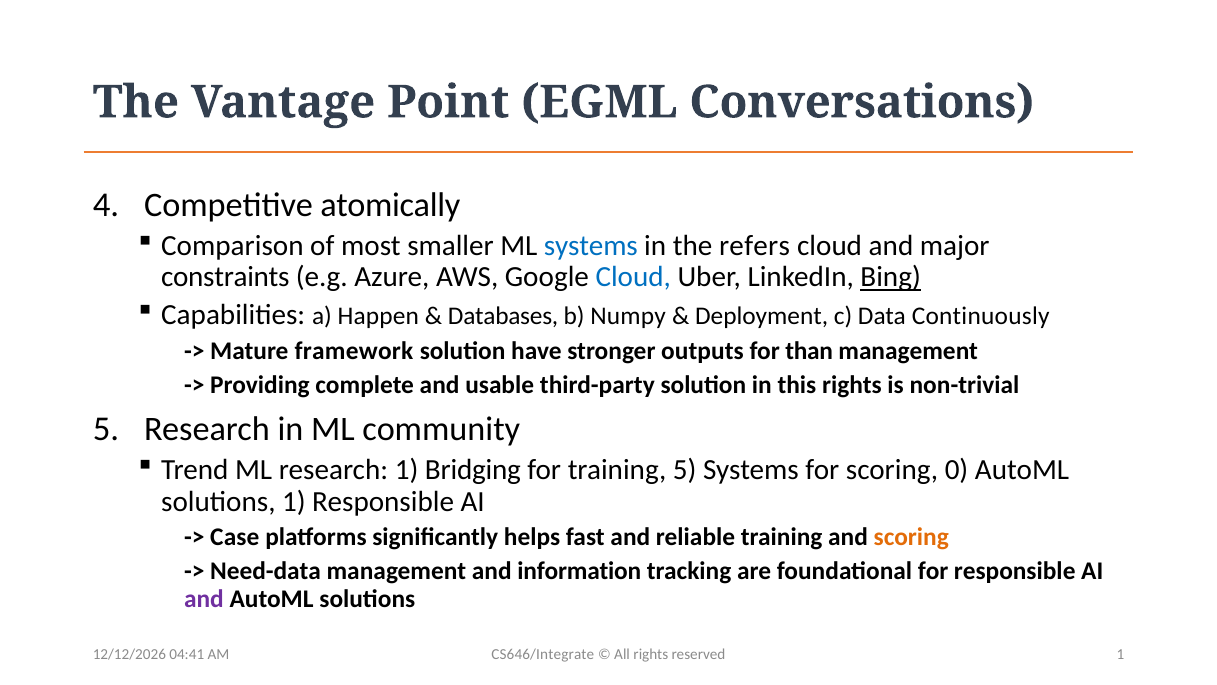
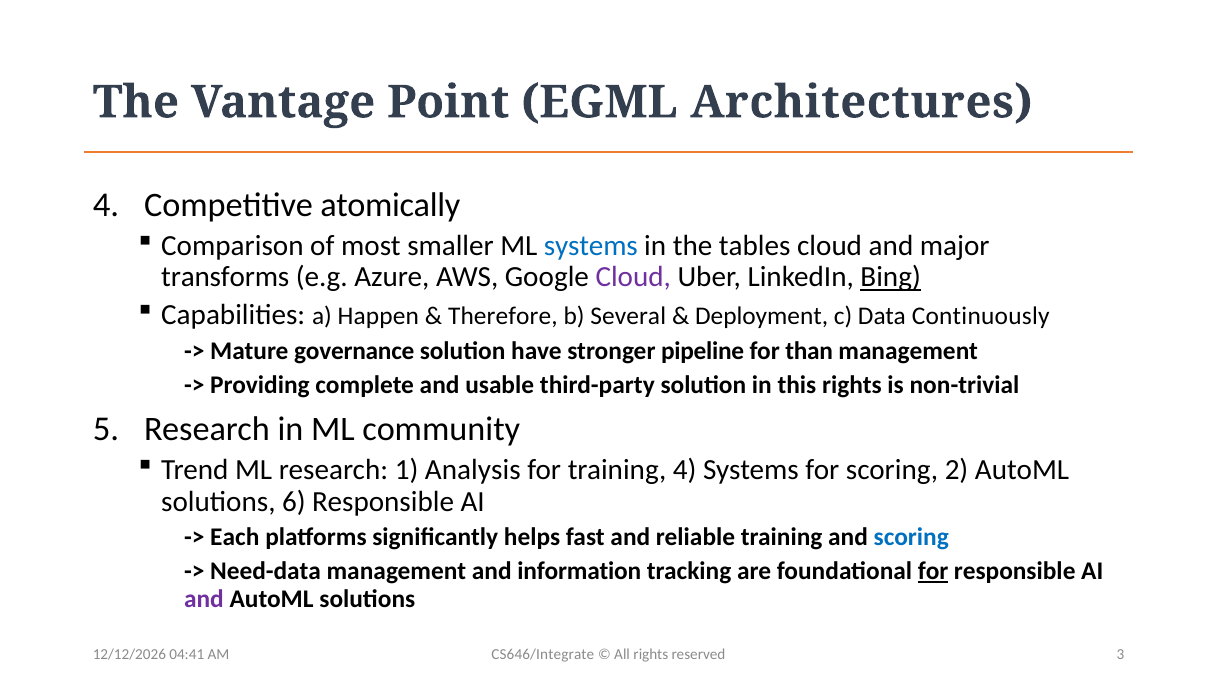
Conversations: Conversations -> Architectures
refers: refers -> tables
constraints: constraints -> transforms
Cloud at (633, 277) colour: blue -> purple
Databases: Databases -> Therefore
Numpy: Numpy -> Several
framework: framework -> governance
outputs: outputs -> pipeline
Bridging: Bridging -> Analysis
training 5: 5 -> 4
0: 0 -> 2
solutions 1: 1 -> 6
Case: Case -> Each
scoring at (911, 537) colour: orange -> blue
for at (933, 571) underline: none -> present
reserved 1: 1 -> 3
